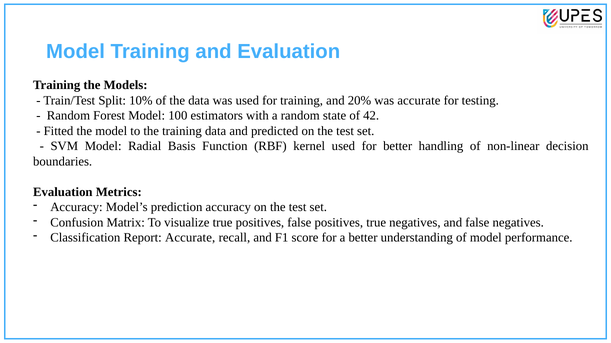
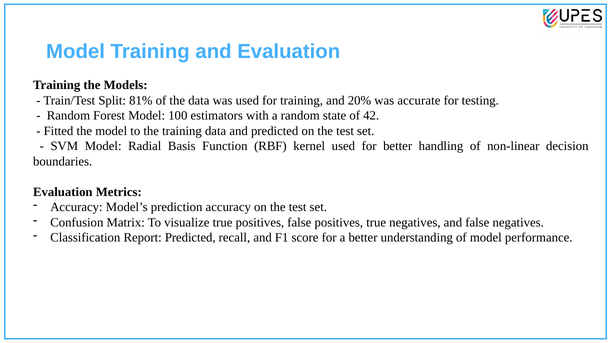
10%: 10% -> 81%
Report Accurate: Accurate -> Predicted
